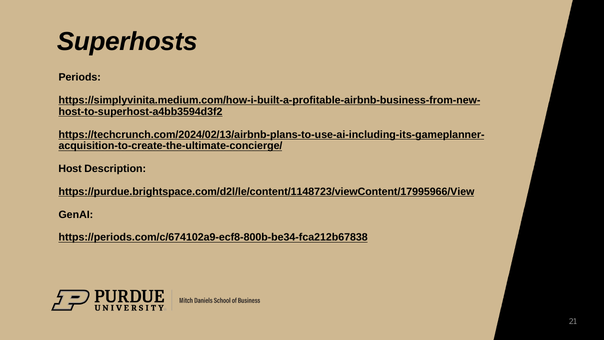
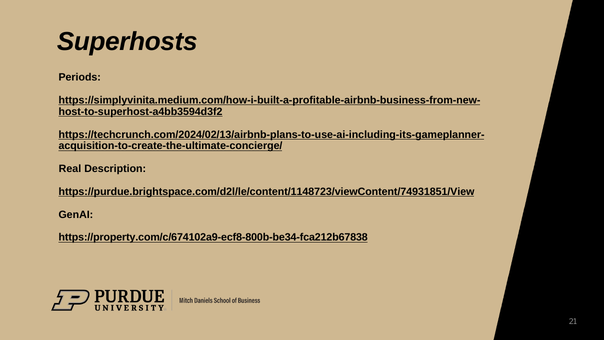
Host: Host -> Real
https://purdue.brightspace.com/d2l/le/content/1148723/viewContent/17995966/View: https://purdue.brightspace.com/d2l/le/content/1148723/viewContent/17995966/View -> https://purdue.brightspace.com/d2l/le/content/1148723/viewContent/74931851/View
https://periods.com/c/674102a9-ecf8-800b-be34-fca212b67838: https://periods.com/c/674102a9-ecf8-800b-be34-fca212b67838 -> https://property.com/c/674102a9-ecf8-800b-be34-fca212b67838
